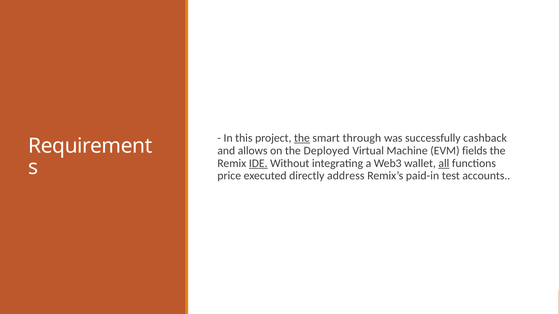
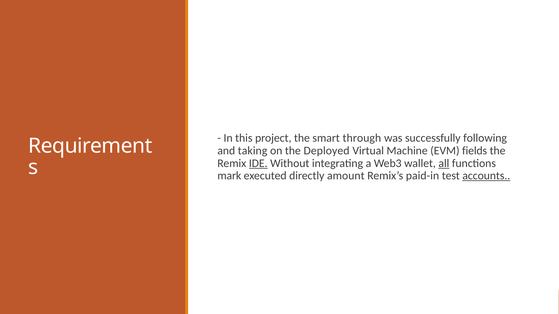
the at (302, 138) underline: present -> none
cashback: cashback -> following
allows: allows -> taking
price: price -> mark
address: address -> amount
accounts underline: none -> present
